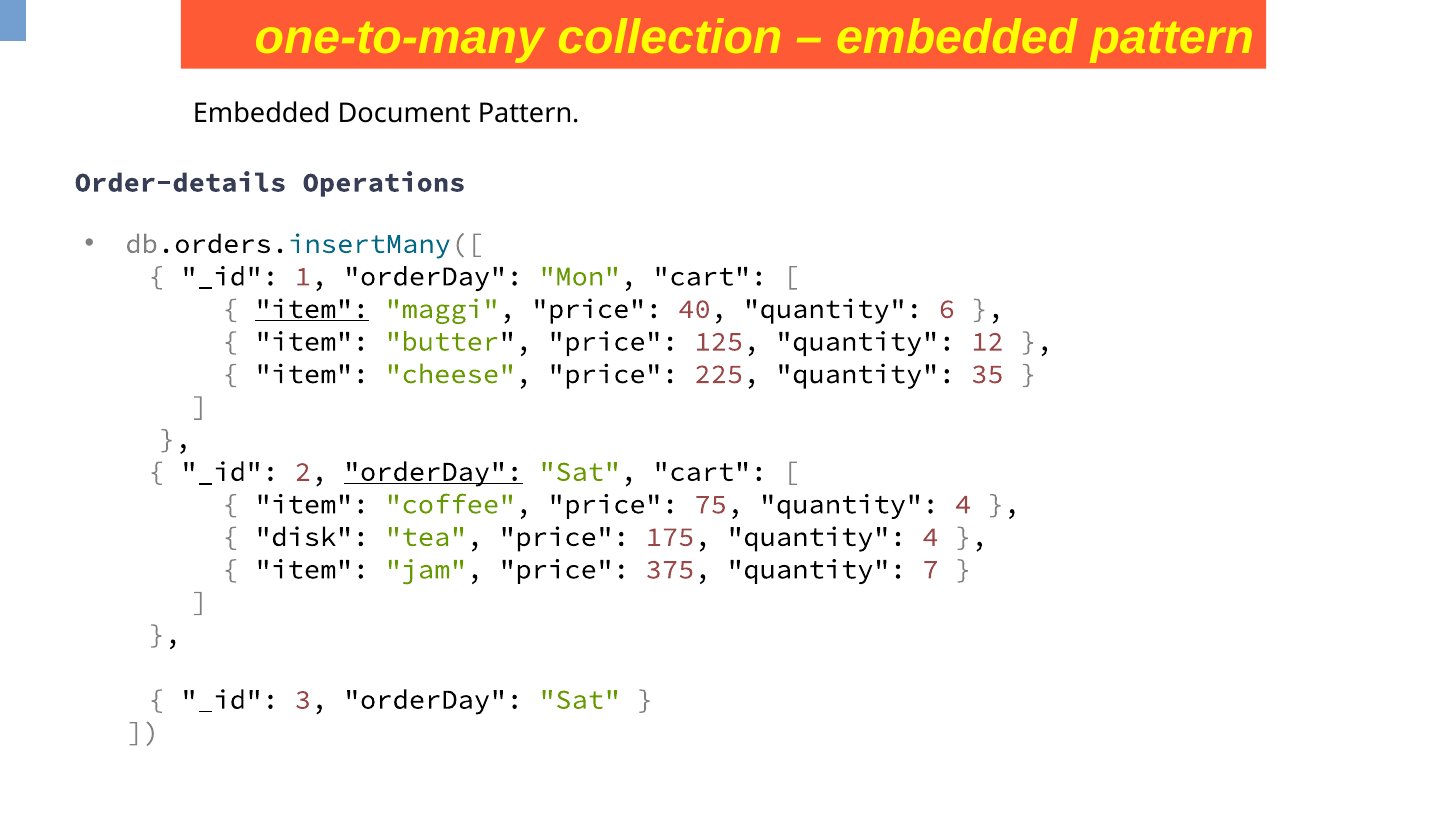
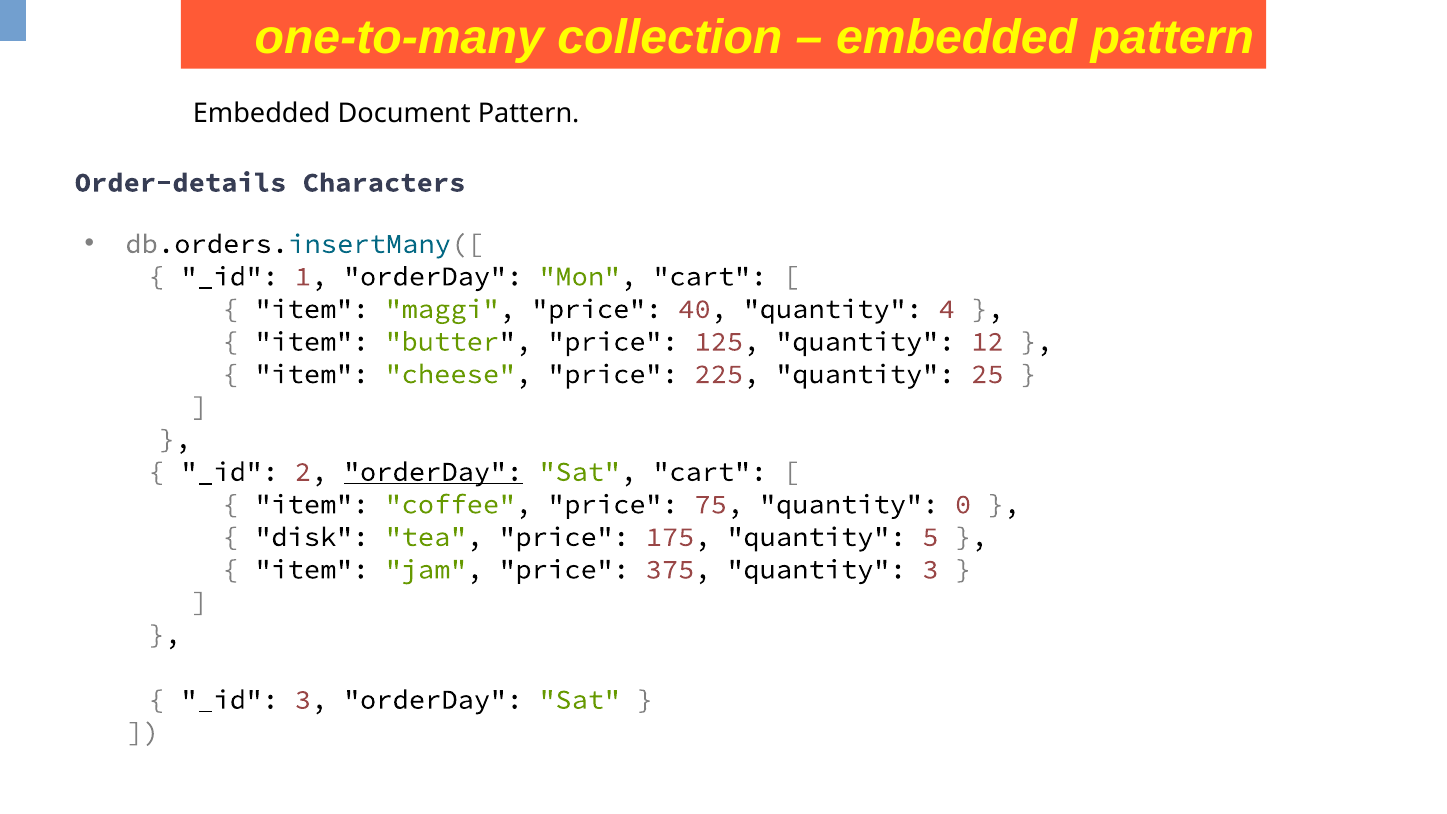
Operations: Operations -> Characters
item at (312, 309) underline: present -> none
6: 6 -> 4
35: 35 -> 25
75 quantity 4: 4 -> 0
175 quantity 4: 4 -> 5
quantity 7: 7 -> 3
